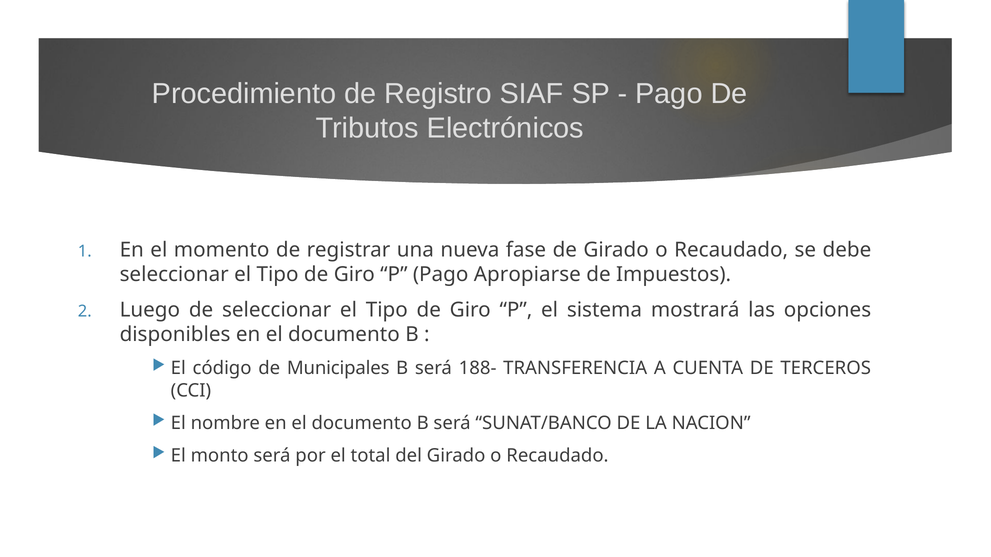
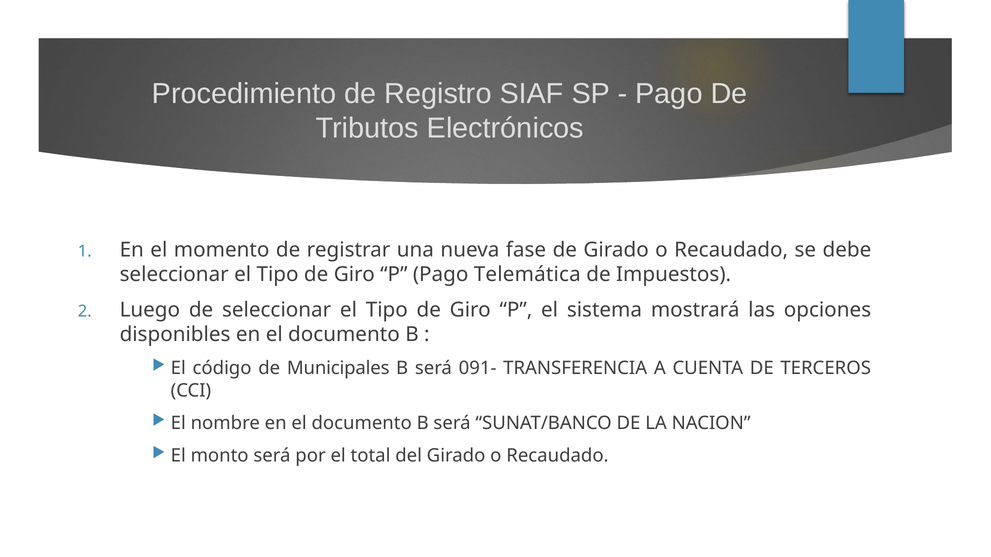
Apropiarse: Apropiarse -> Telemática
188-: 188- -> 091-
